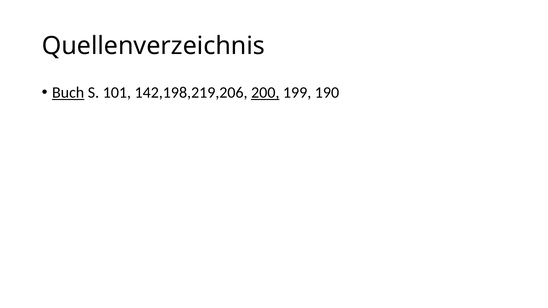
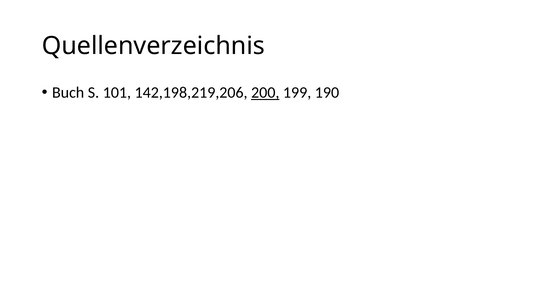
Buch underline: present -> none
